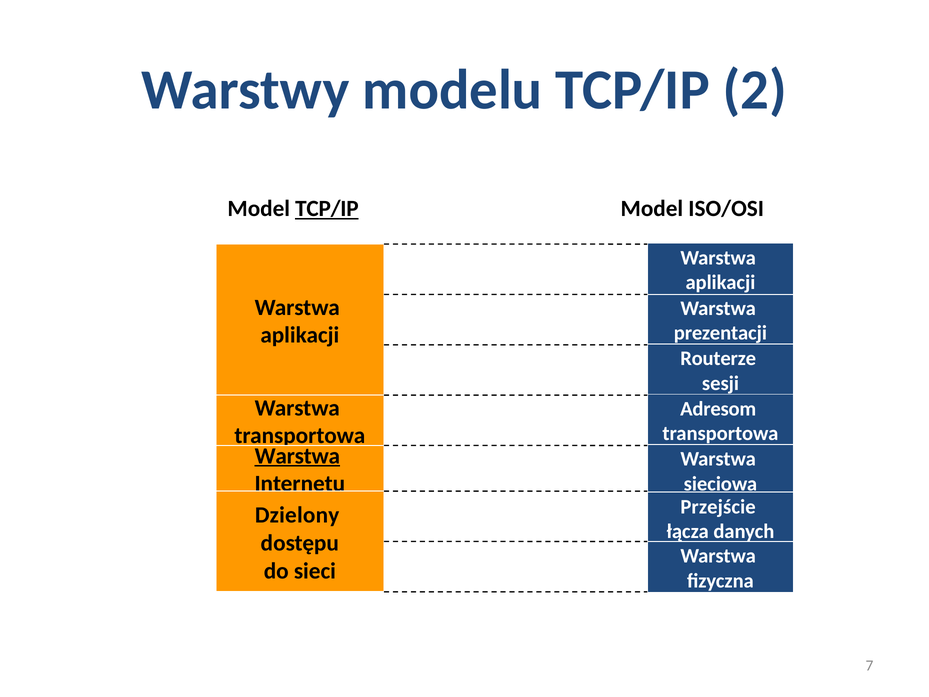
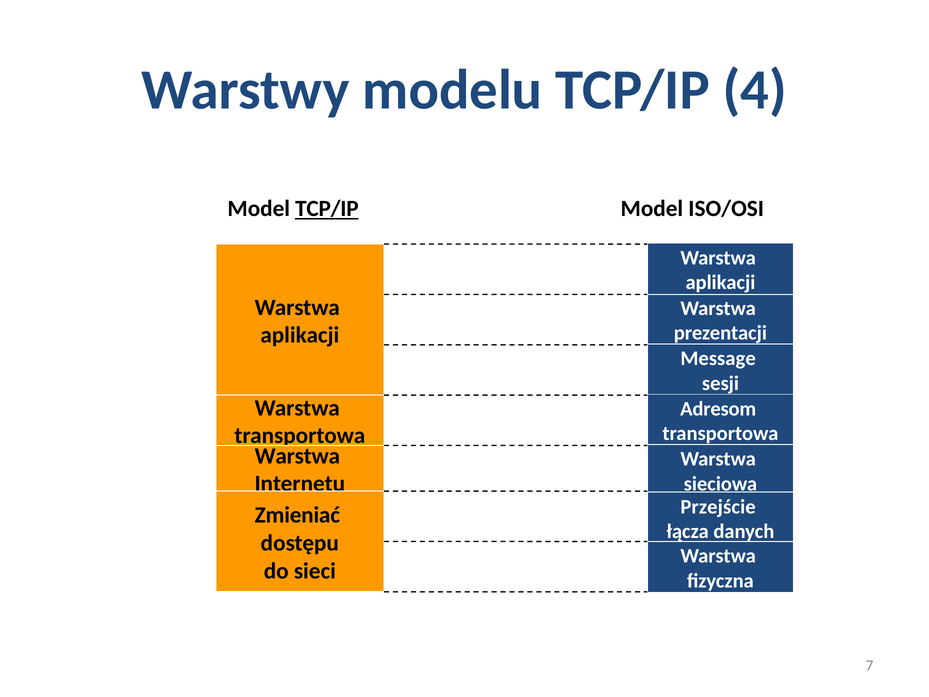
2: 2 -> 4
Routerze: Routerze -> Message
Warstwa at (297, 456) underline: present -> none
Dzielony: Dzielony -> Zmieniać
